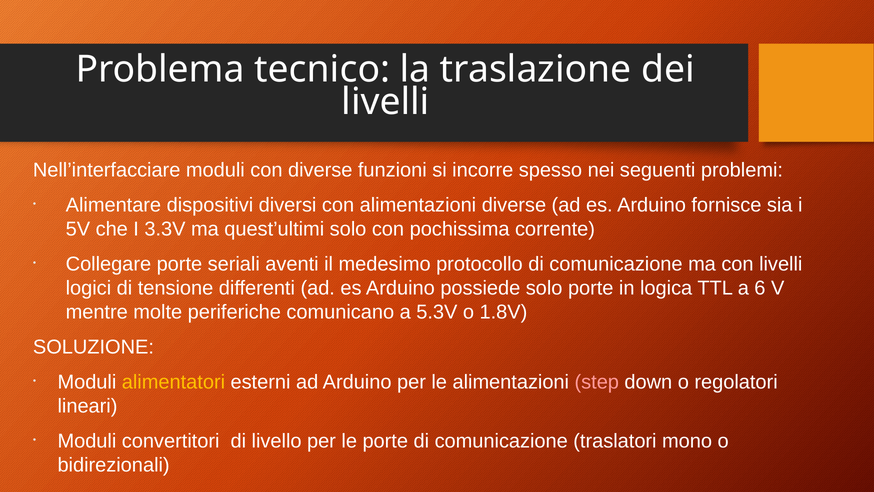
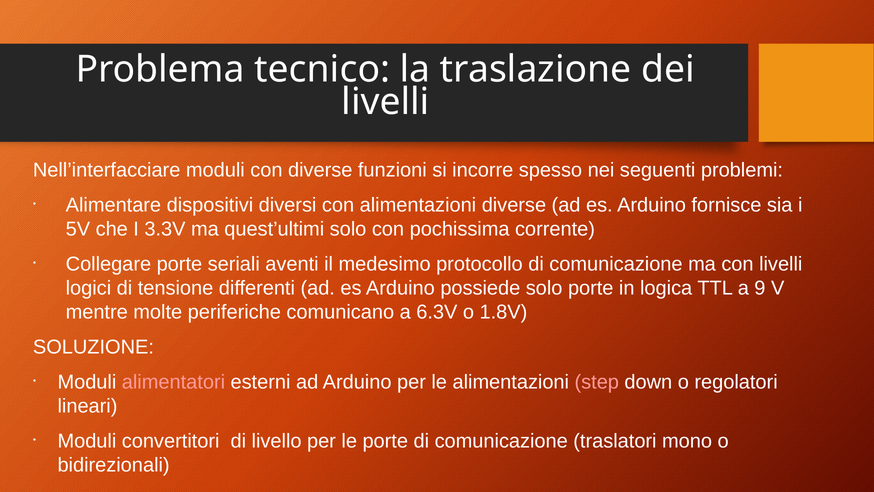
6: 6 -> 9
5.3V: 5.3V -> 6.3V
alimentatori colour: yellow -> pink
